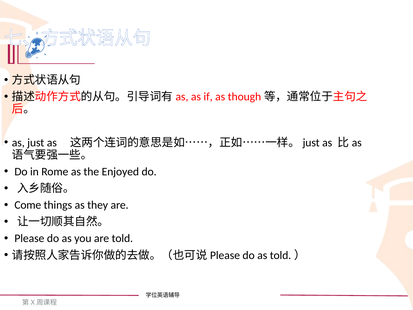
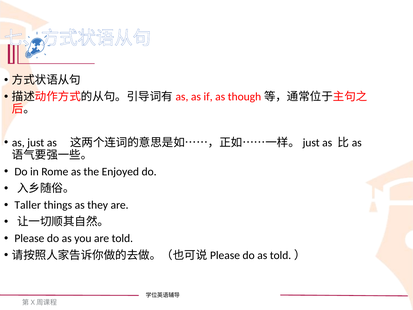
Come: Come -> Taller
